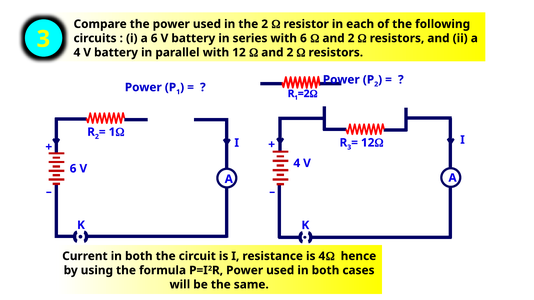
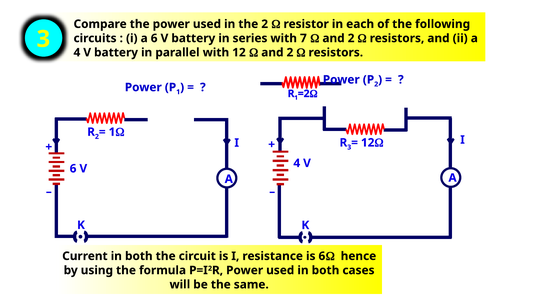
with 6: 6 -> 7
is 4: 4 -> 6
